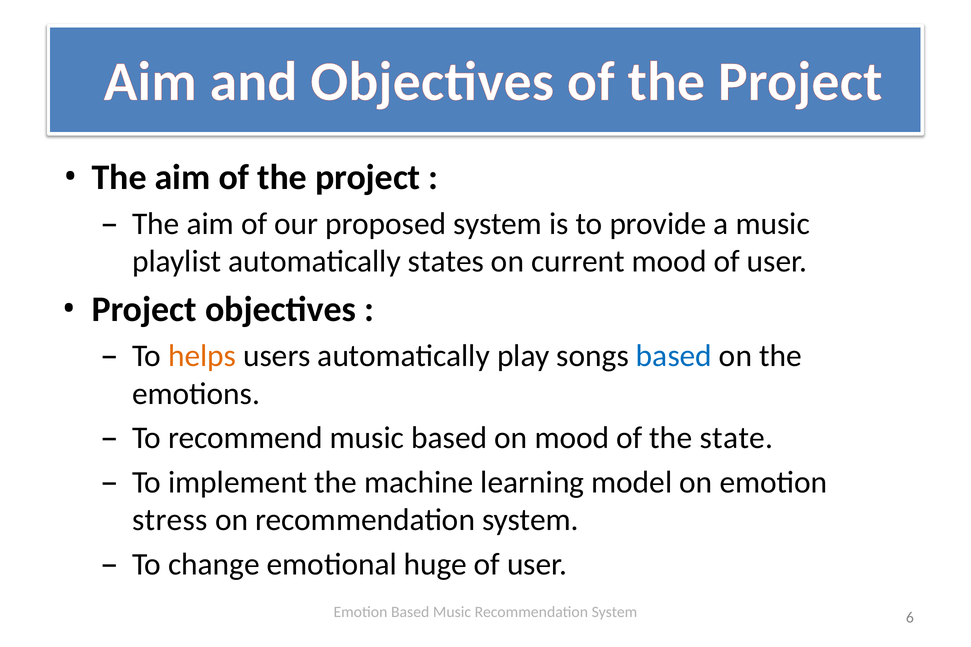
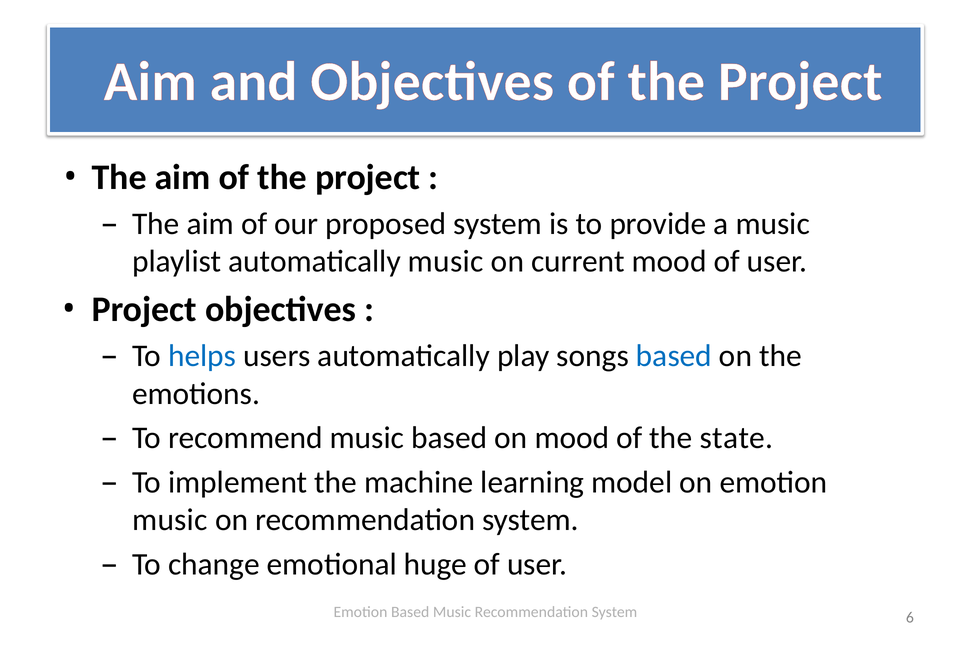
automatically states: states -> music
helps colour: orange -> blue
stress at (170, 520): stress -> music
